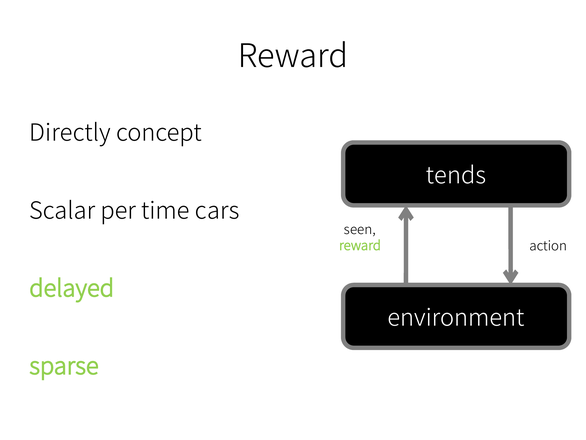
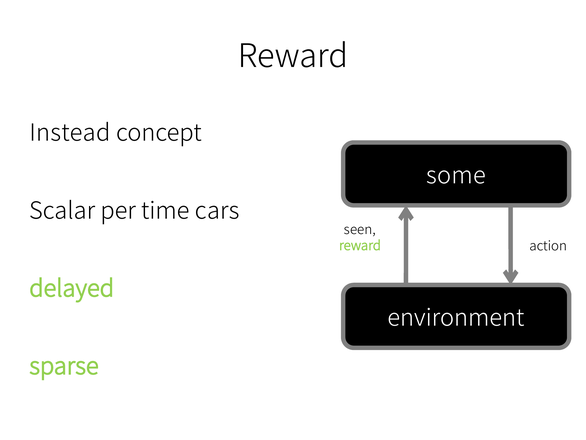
Directly: Directly -> Instead
tends: tends -> some
